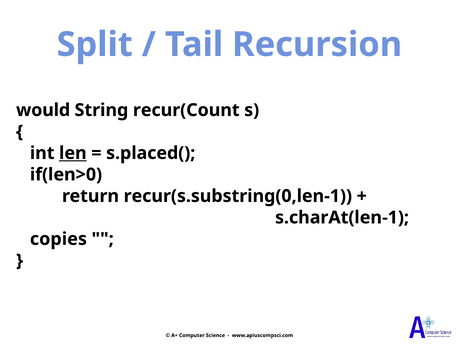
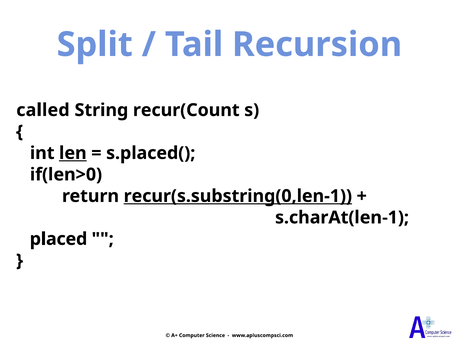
would: would -> called
recur(s.substring(0,len-1 underline: none -> present
copies: copies -> placed
